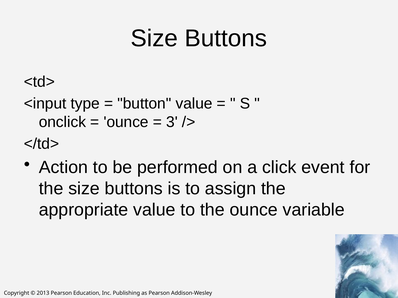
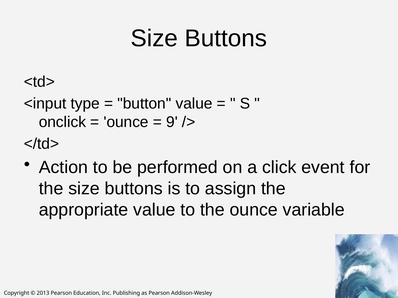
3: 3 -> 9
